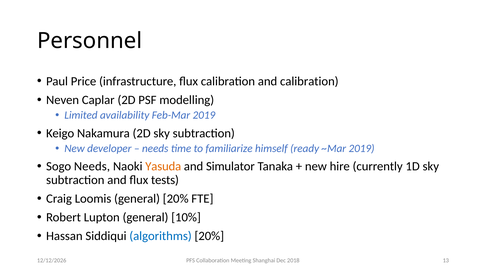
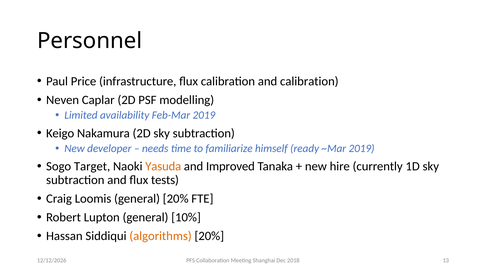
Sogo Needs: Needs -> Target
Simulator: Simulator -> Improved
algorithms colour: blue -> orange
